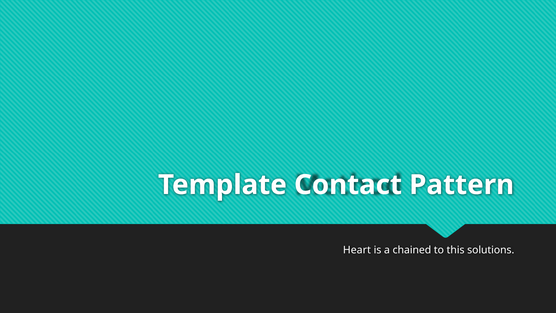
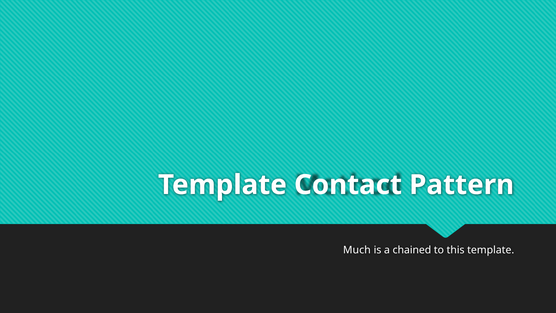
Heart: Heart -> Much
this solutions: solutions -> template
